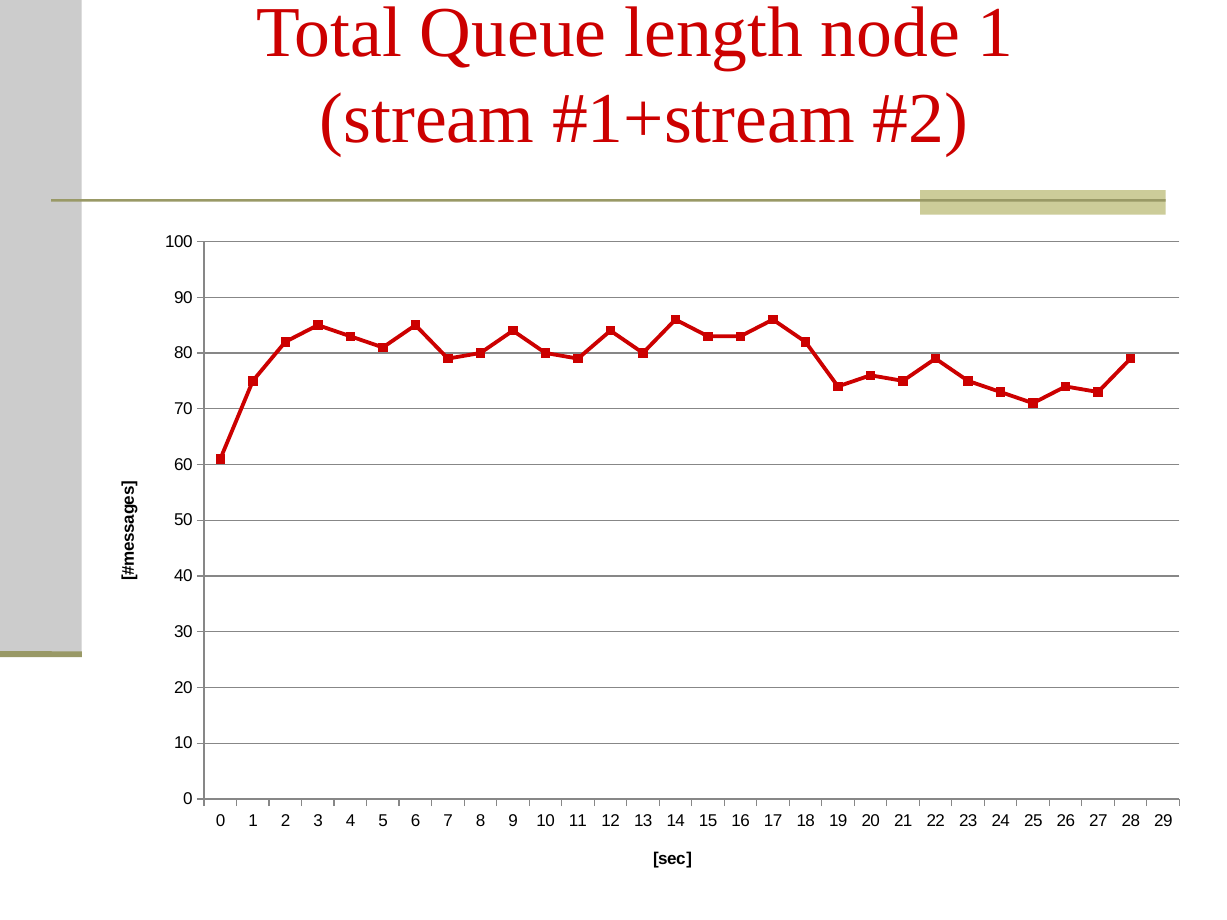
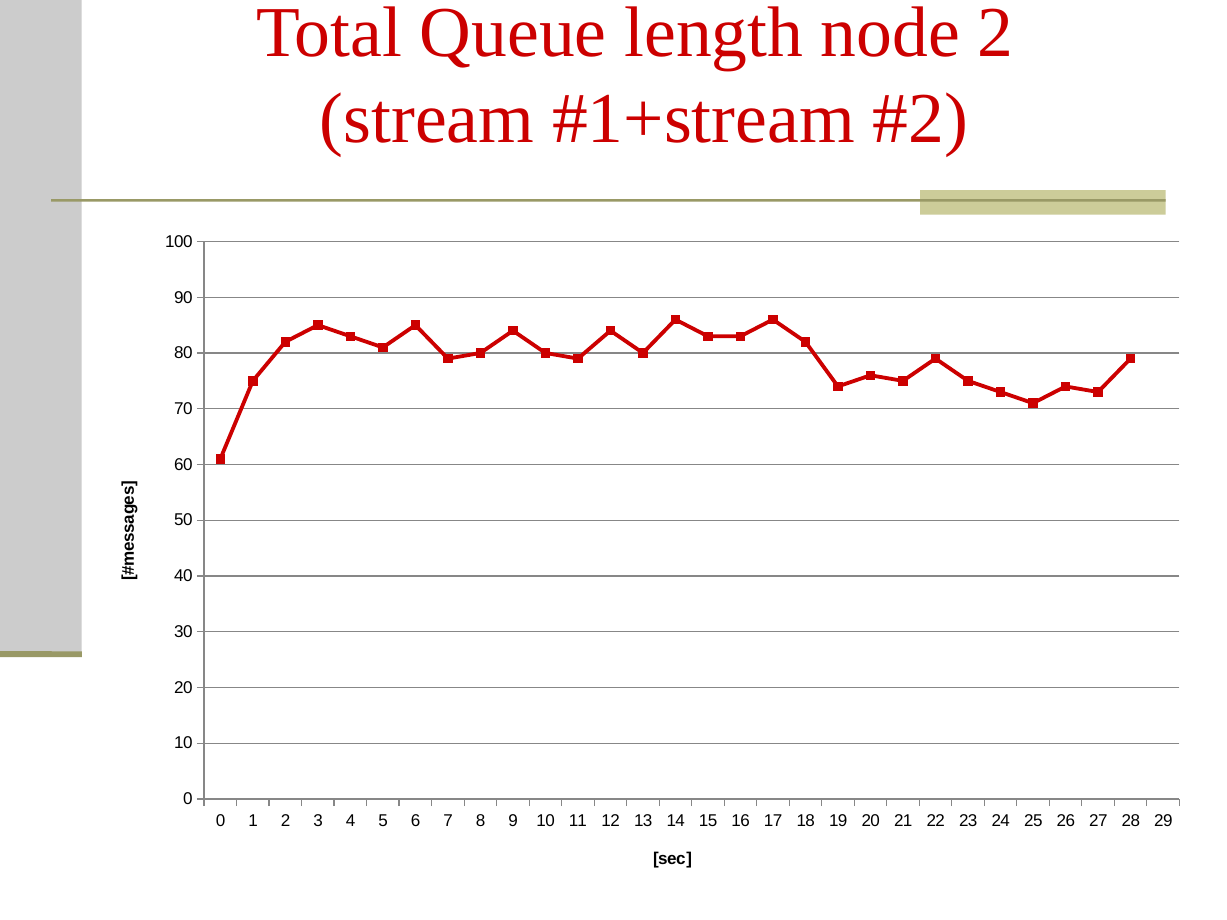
node 1: 1 -> 2
